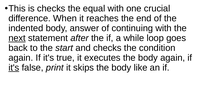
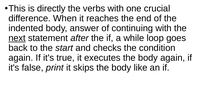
is checks: checks -> directly
equal: equal -> verbs
it's at (14, 67) underline: present -> none
